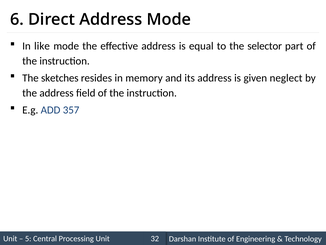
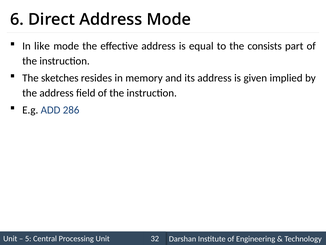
selector: selector -> consists
neglect: neglect -> implied
357: 357 -> 286
